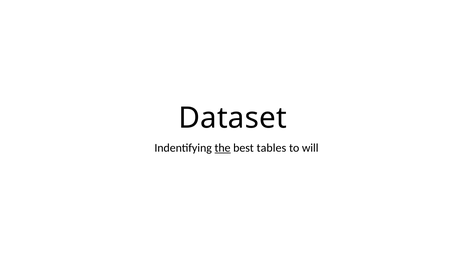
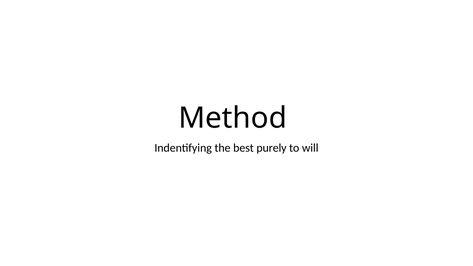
Dataset: Dataset -> Method
the underline: present -> none
tables: tables -> purely
